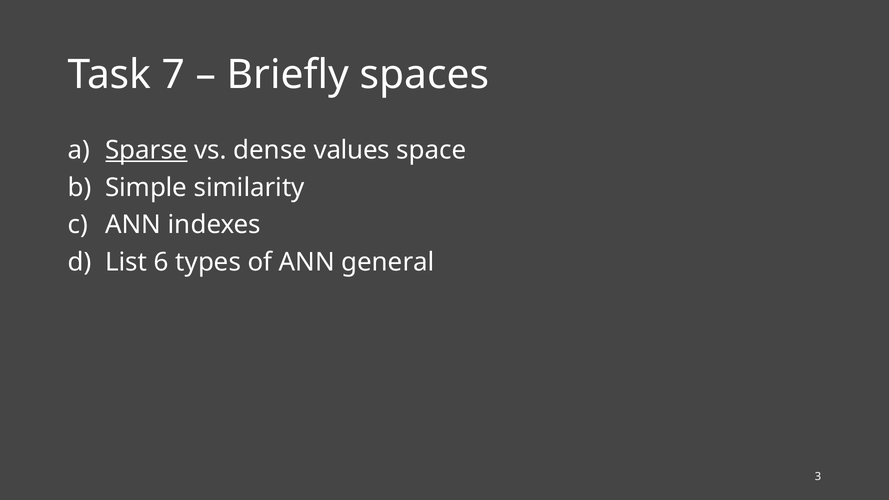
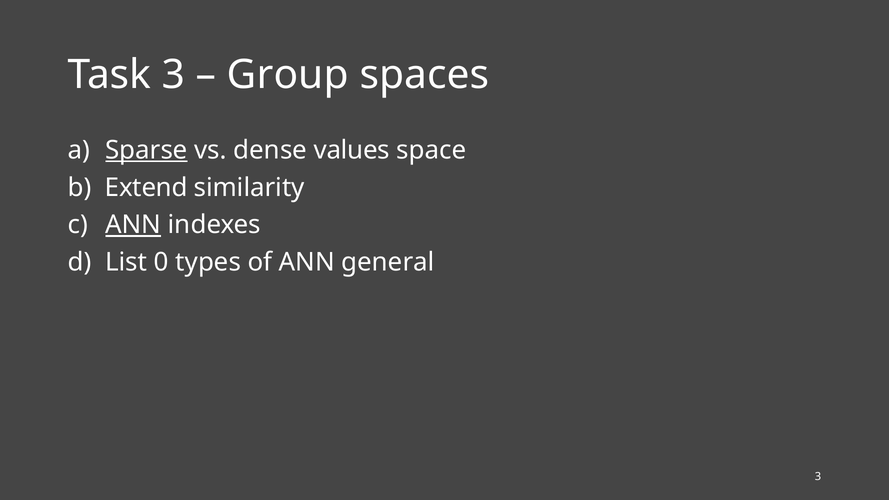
Task 7: 7 -> 3
Briefly: Briefly -> Group
Simple: Simple -> Extend
ANN at (133, 225) underline: none -> present
6: 6 -> 0
